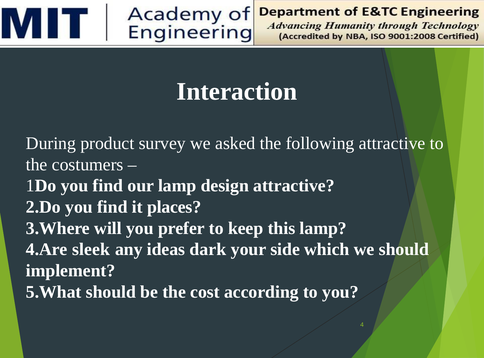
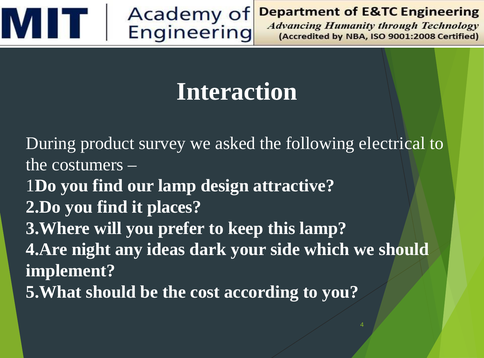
following attractive: attractive -> electrical
sleek: sleek -> night
